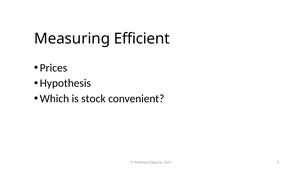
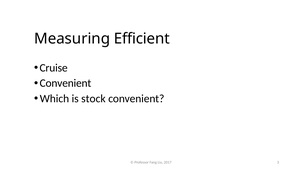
Prices: Prices -> Cruise
Hypothesis at (65, 83): Hypothesis -> Convenient
